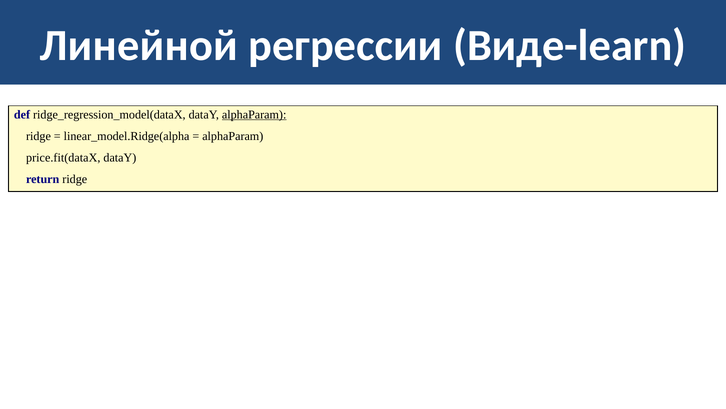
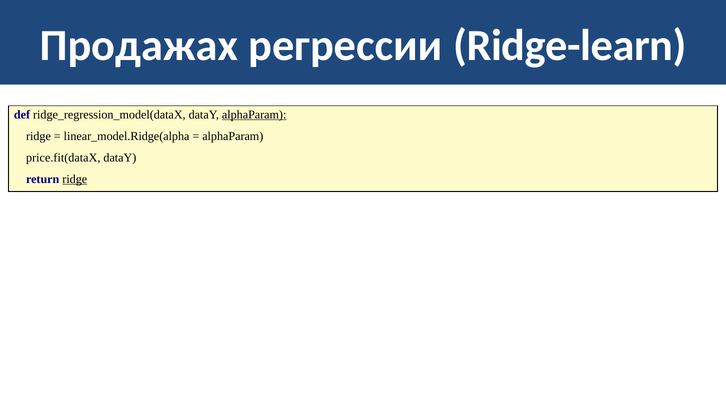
Линейной: Линейной -> Продажах
Виде-learn: Виде-learn -> Ridge-learn
ridge at (75, 179) underline: none -> present
